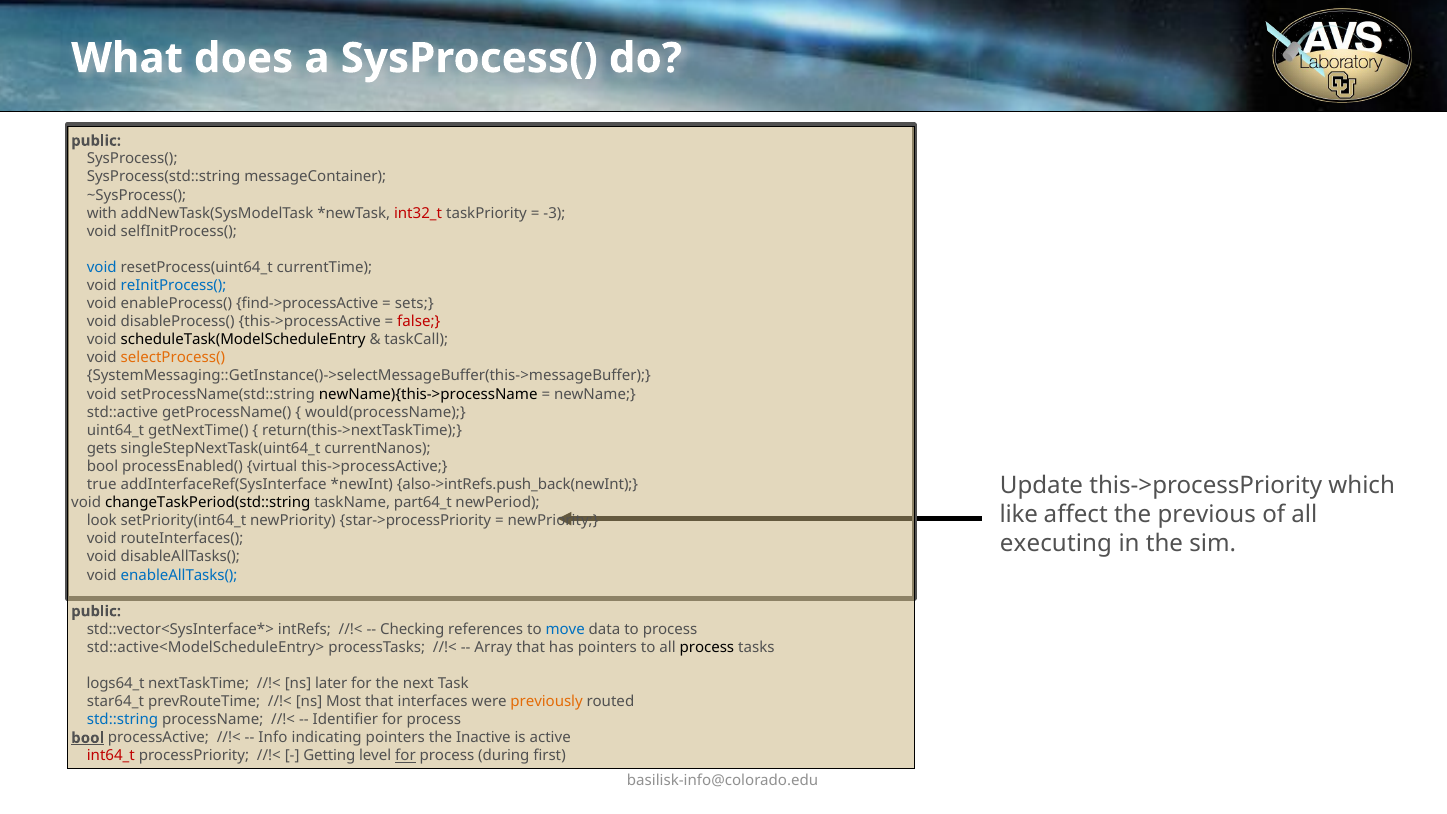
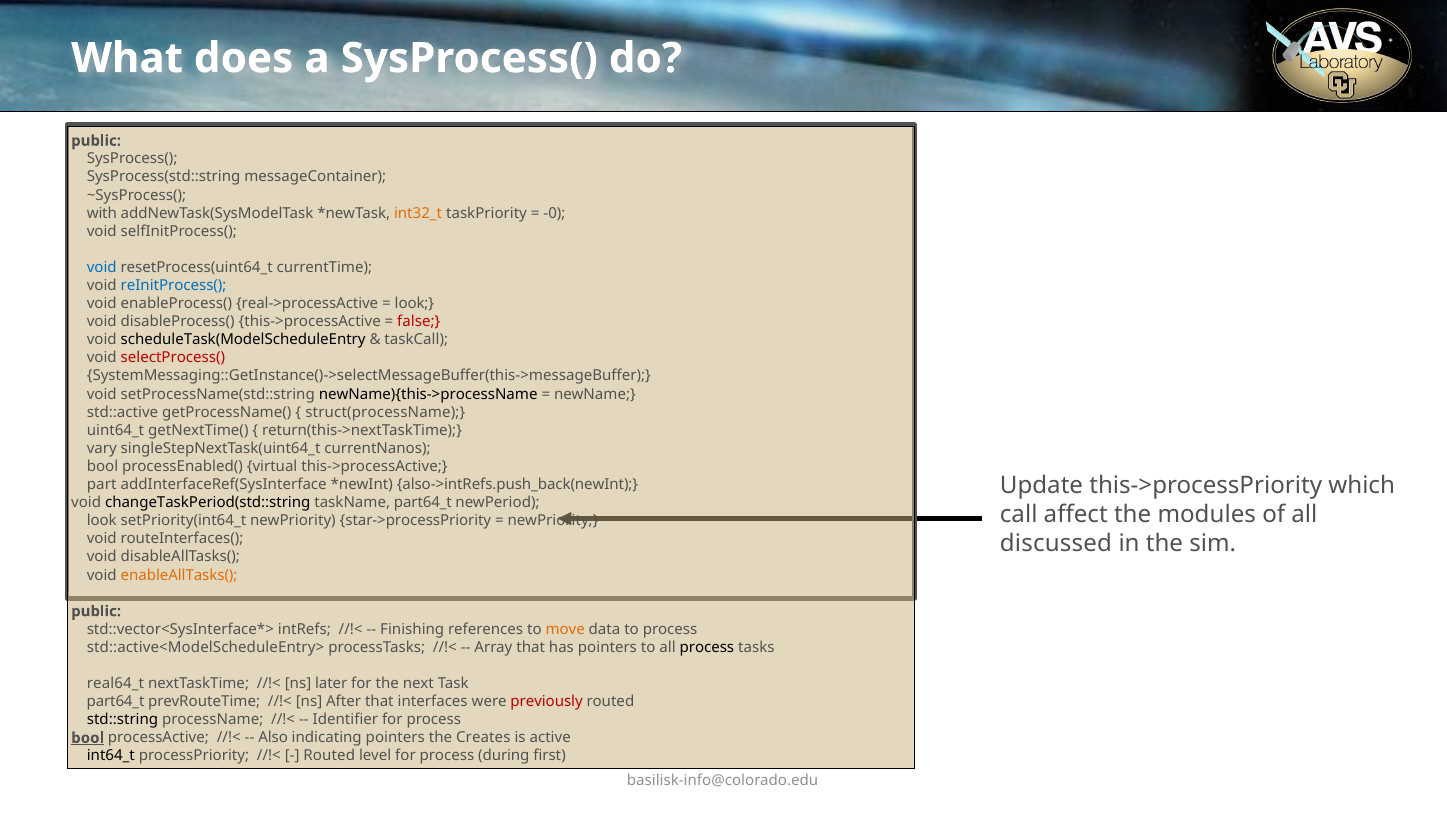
int32_t colour: red -> orange
-3: -3 -> -0
find->processActive: find->processActive -> real->processActive
sets at (414, 304): sets -> look
selectProcess( colour: orange -> red
would(processName: would(processName -> struct(processName
gets: gets -> vary
true: true -> part
like: like -> call
previous: previous -> modules
executing: executing -> discussed
enableAllTasks( colour: blue -> orange
Checking: Checking -> Finishing
move colour: blue -> orange
logs64_t: logs64_t -> real64_t
star64_t at (115, 702): star64_t -> part64_t
Most: Most -> After
previously colour: orange -> red
std::string colour: blue -> black
Info: Info -> Also
Inactive: Inactive -> Creates
int64_t colour: red -> black
Getting at (329, 756): Getting -> Routed
for at (405, 756) underline: present -> none
